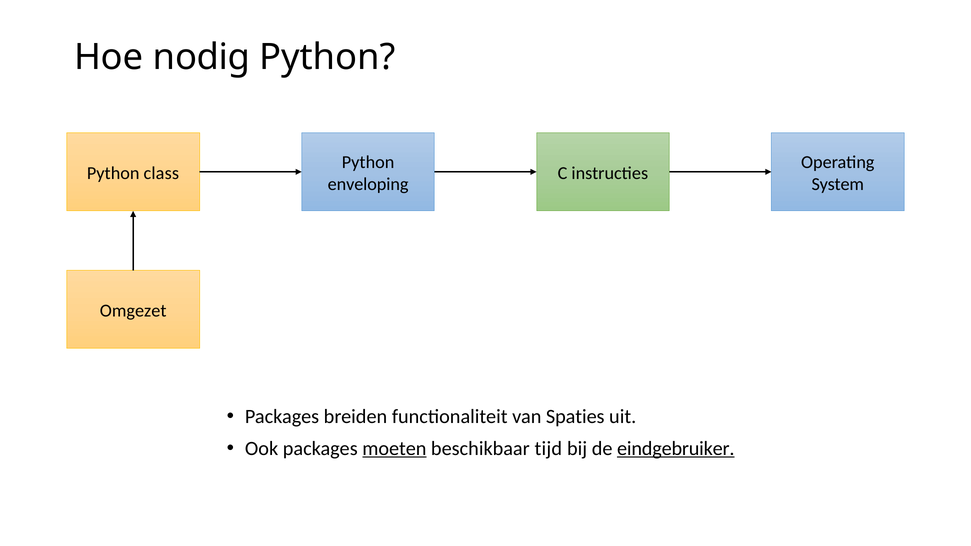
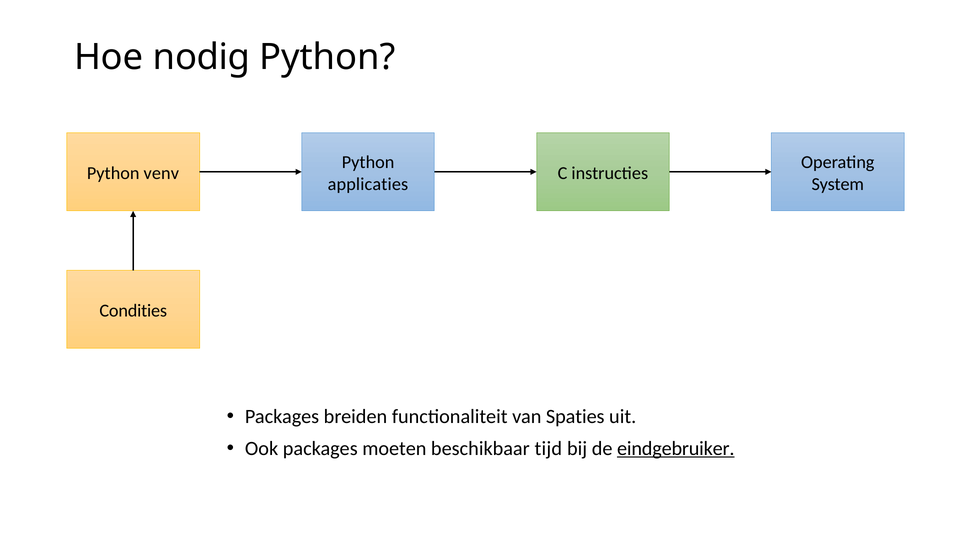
class: class -> venv
enveloping: enveloping -> applicaties
Omgezet: Omgezet -> Condities
moeten underline: present -> none
